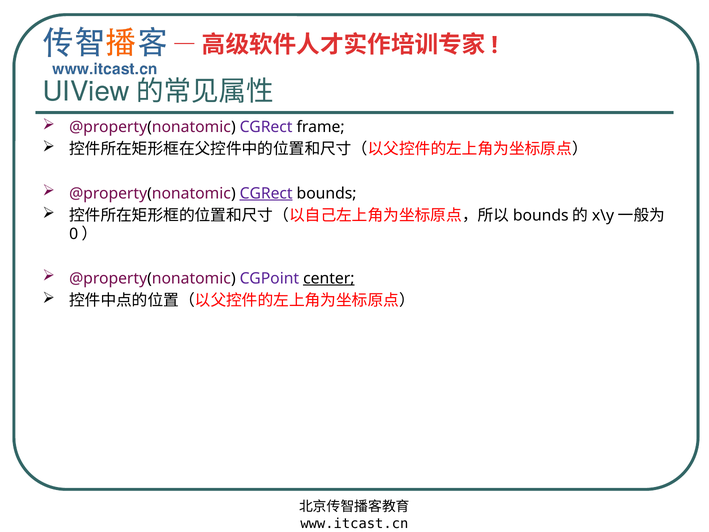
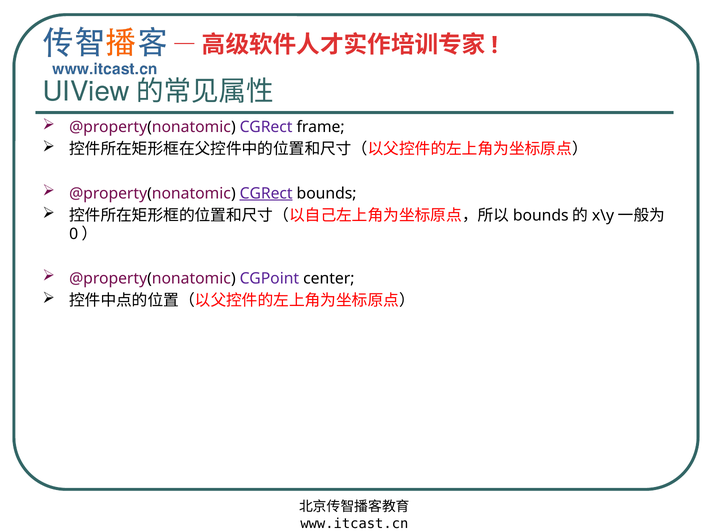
center underline: present -> none
